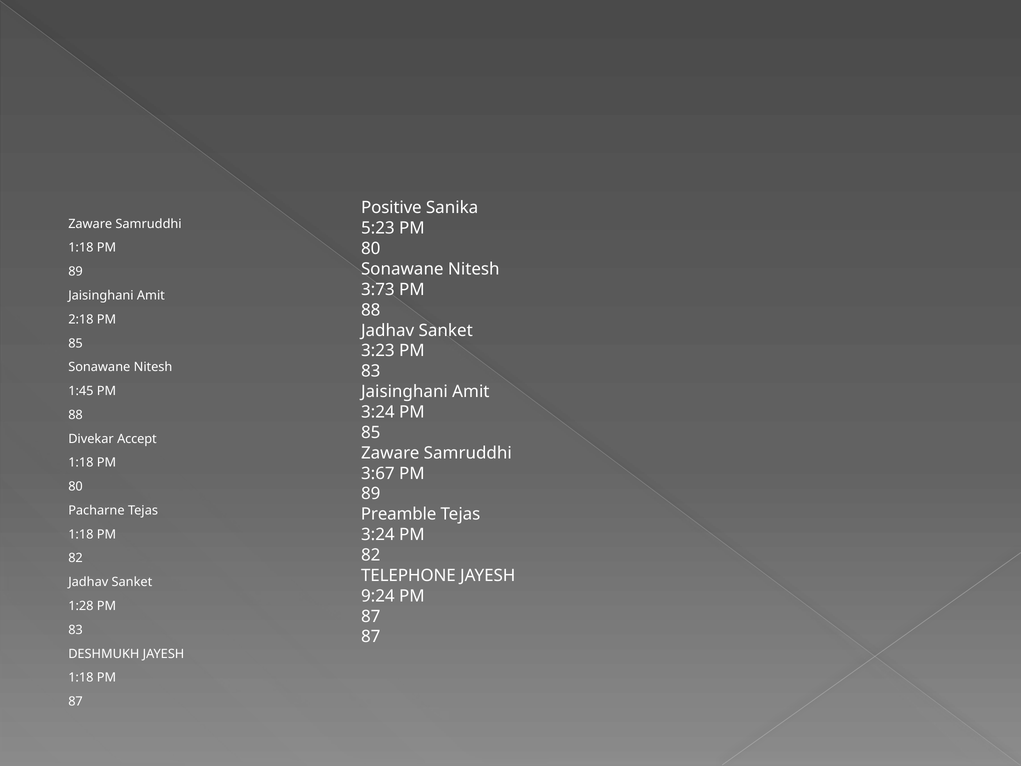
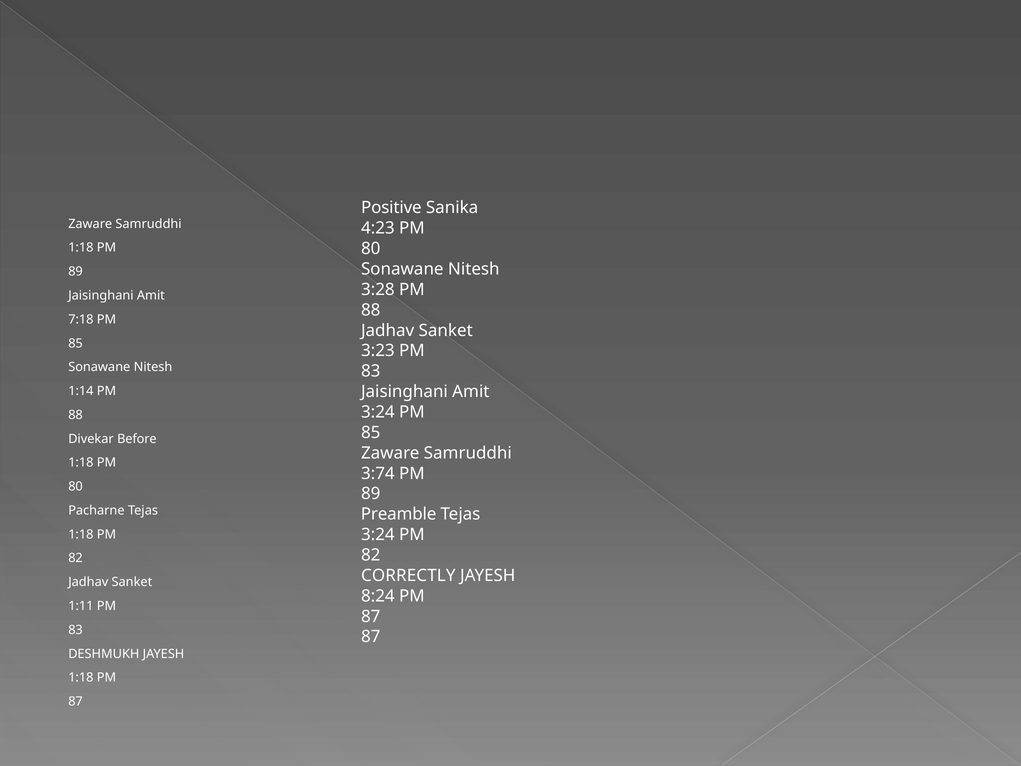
5:23: 5:23 -> 4:23
3:73: 3:73 -> 3:28
2:18: 2:18 -> 7:18
1:45: 1:45 -> 1:14
Accept: Accept -> Before
3:67: 3:67 -> 3:74
TELEPHONE: TELEPHONE -> CORRECTLY
9:24: 9:24 -> 8:24
1:28: 1:28 -> 1:11
